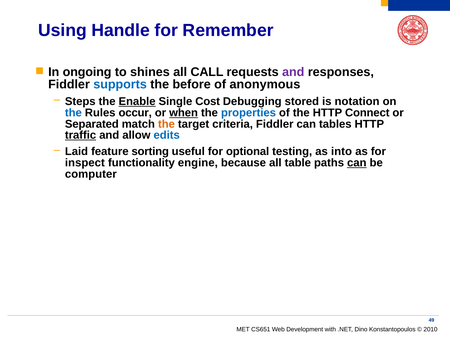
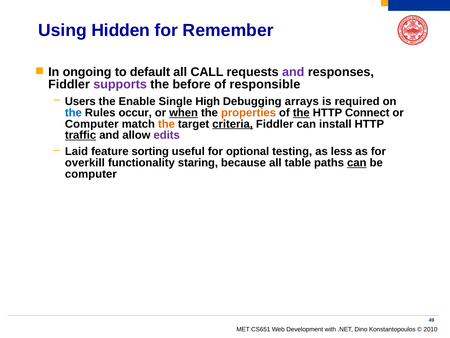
Handle: Handle -> Hidden
shines: shines -> default
supports colour: blue -> purple
anonymous: anonymous -> responsible
Steps: Steps -> Users
Enable underline: present -> none
Cost: Cost -> High
stored: stored -> arrays
notation: notation -> required
properties colour: blue -> orange
the at (301, 113) underline: none -> present
Separated at (92, 124): Separated -> Computer
criteria underline: none -> present
tables: tables -> install
edits colour: blue -> purple
into: into -> less
inspect: inspect -> overkill
engine: engine -> staring
